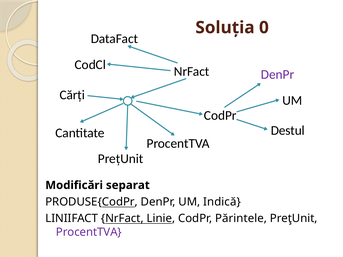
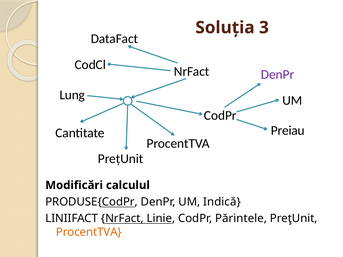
0: 0 -> 3
Cărţi: Cărţi -> Lung
Destul: Destul -> Preiau
separat: separat -> calculul
ProcentTVA at (89, 232) colour: purple -> orange
